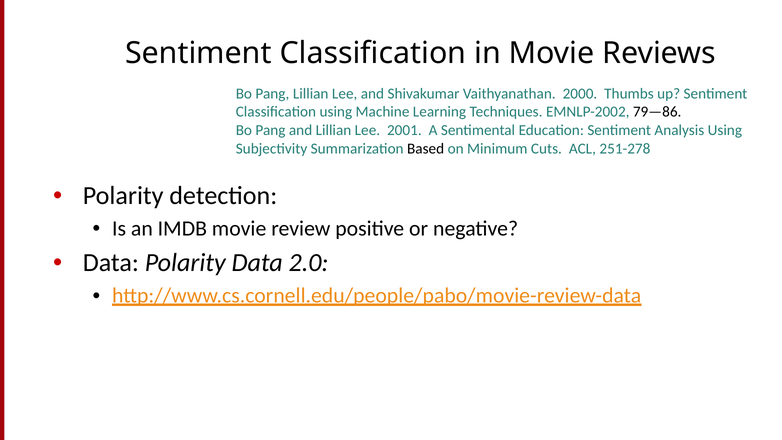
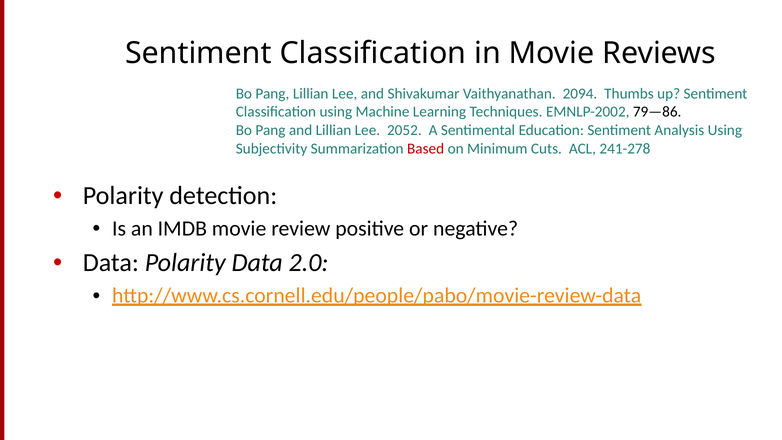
2000: 2000 -> 2094
2001: 2001 -> 2052
Based colour: black -> red
251-278: 251-278 -> 241-278
